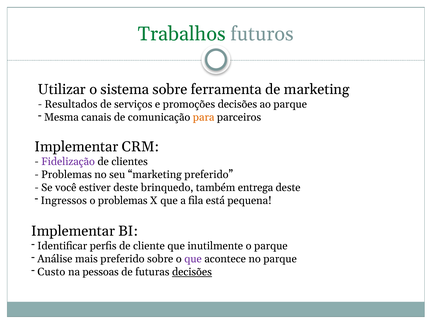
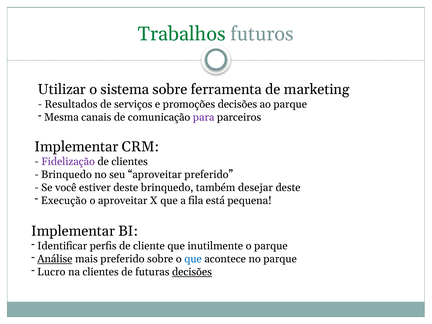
para colour: orange -> purple
Problemas at (67, 175): Problemas -> Brinquedo
seu marketing: marketing -> aproveitar
entrega: entrega -> desejar
Ingressos: Ingressos -> Execução
o problemas: problemas -> aproveitar
Análise underline: none -> present
que at (193, 259) colour: purple -> blue
Custo: Custo -> Lucro
na pessoas: pessoas -> clientes
